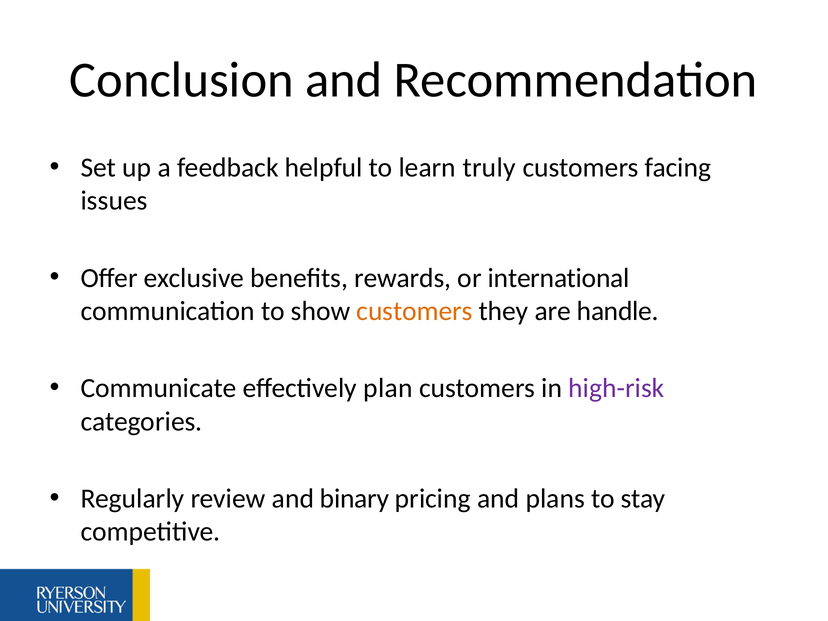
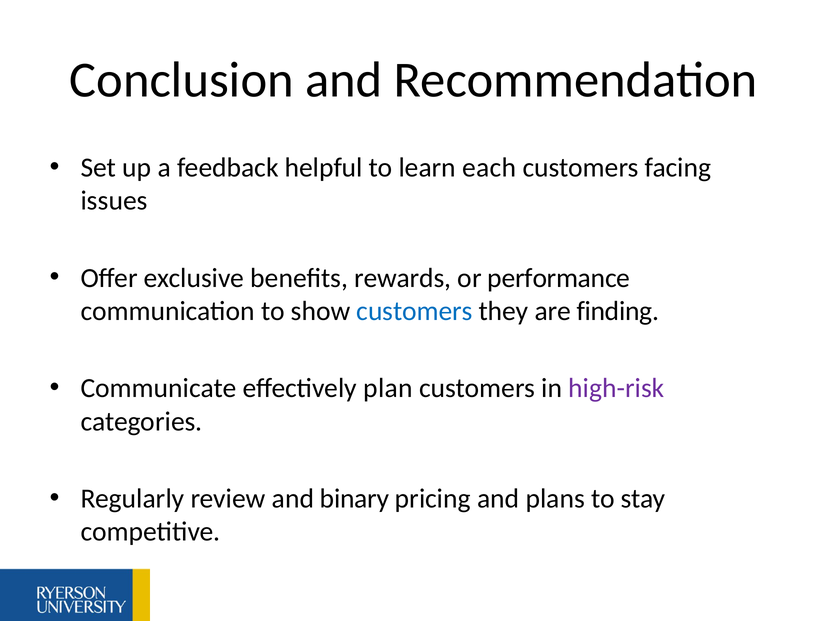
truly: truly -> each
international: international -> performance
customers at (414, 311) colour: orange -> blue
handle: handle -> finding
